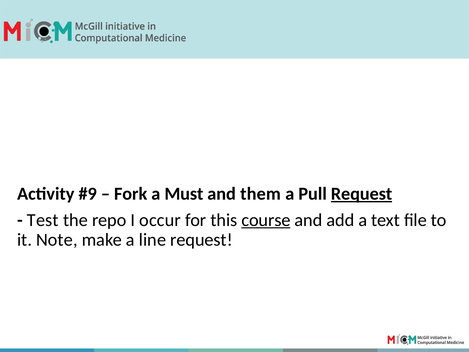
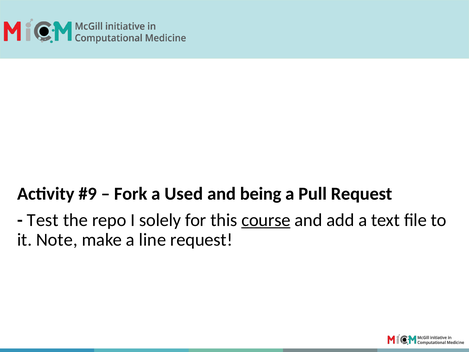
Must: Must -> Used
them: them -> being
Request at (362, 194) underline: present -> none
occur: occur -> solely
